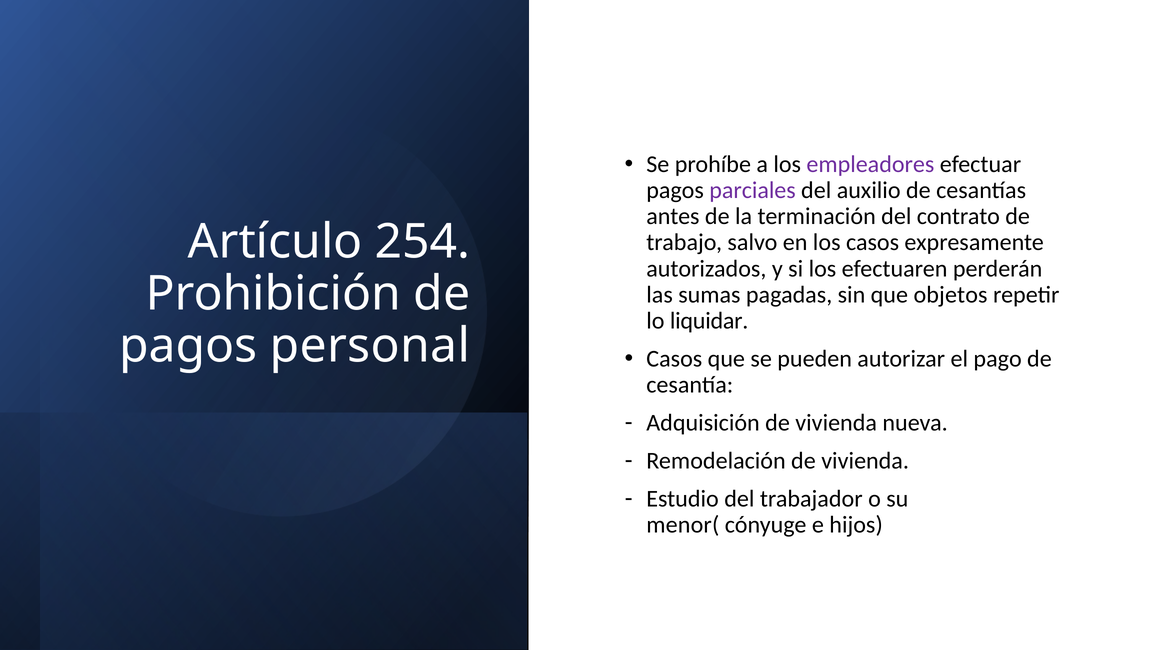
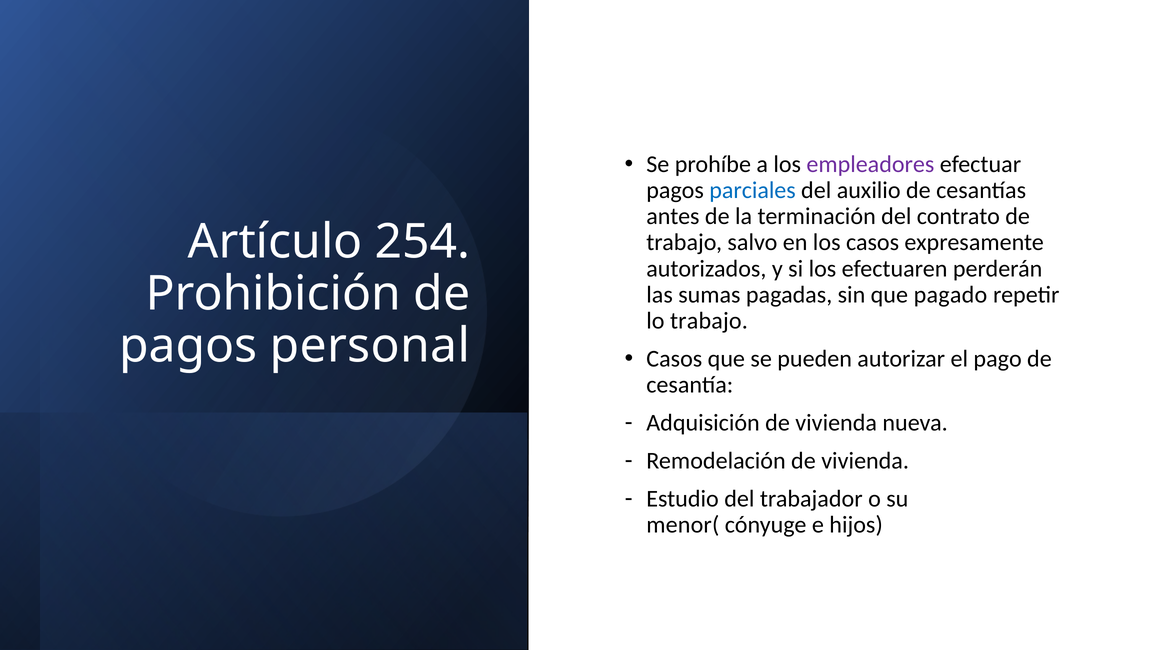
parciales colour: purple -> blue
objetos: objetos -> pagado
lo liquidar: liquidar -> trabajo
